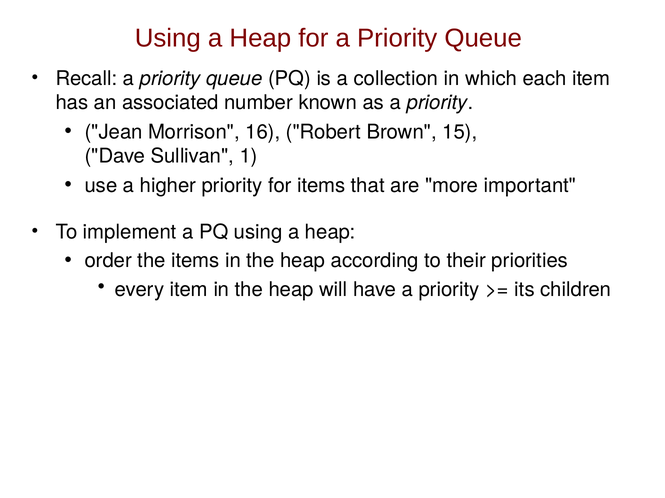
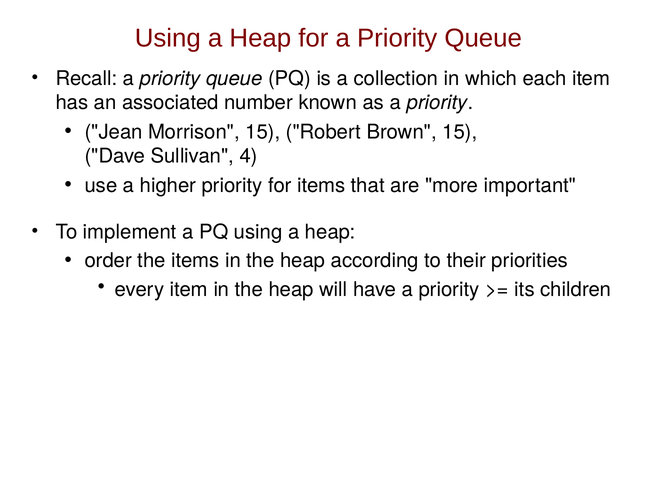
Morrison 16: 16 -> 15
1: 1 -> 4
